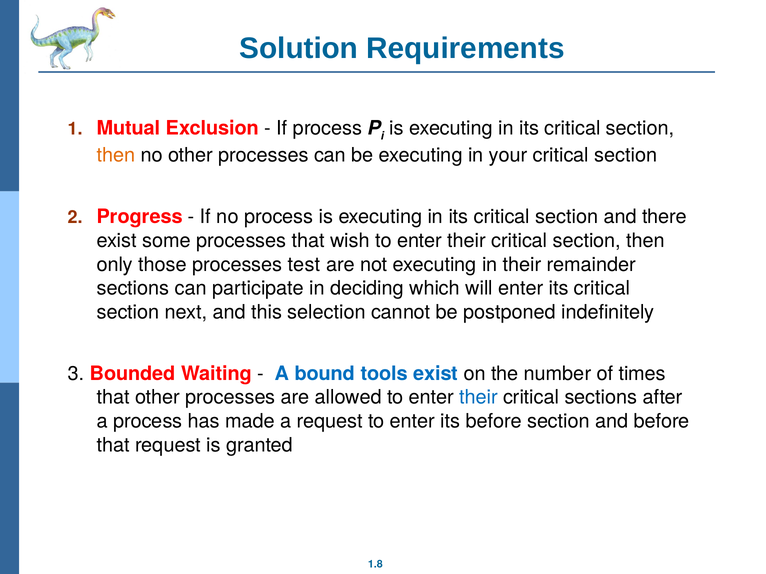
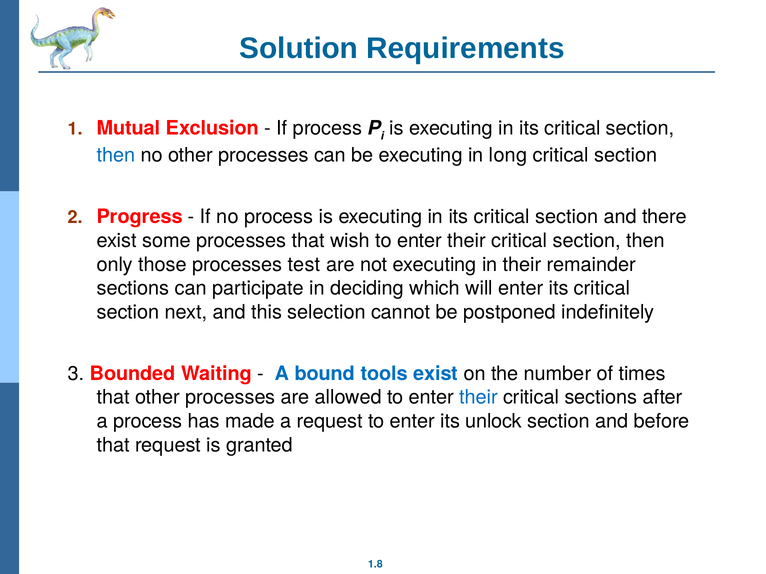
then at (116, 156) colour: orange -> blue
your: your -> long
its before: before -> unlock
